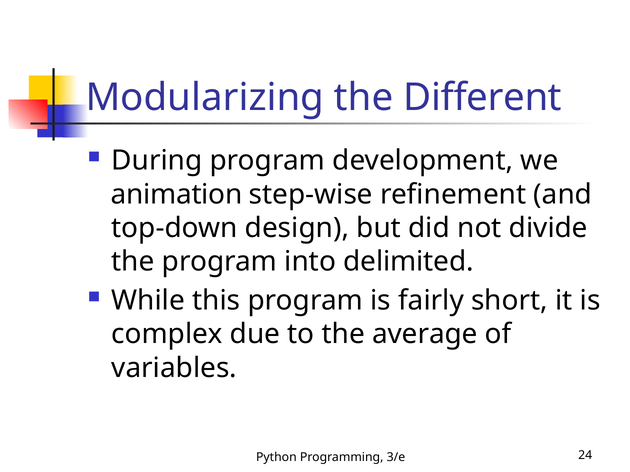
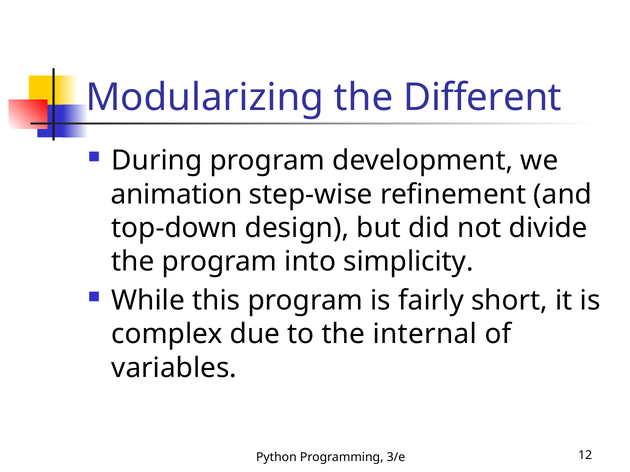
delimited: delimited -> simplicity
average: average -> internal
24: 24 -> 12
